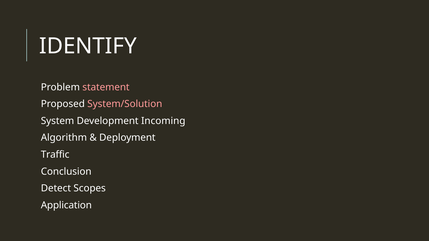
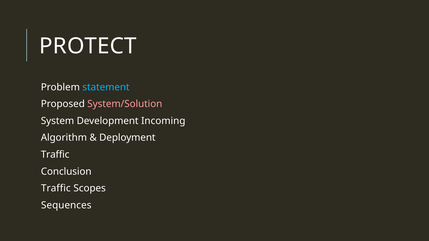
IDENTIFY: IDENTIFY -> PROTECT
statement colour: pink -> light blue
Detect at (56, 189): Detect -> Traffic
Application: Application -> Sequences
